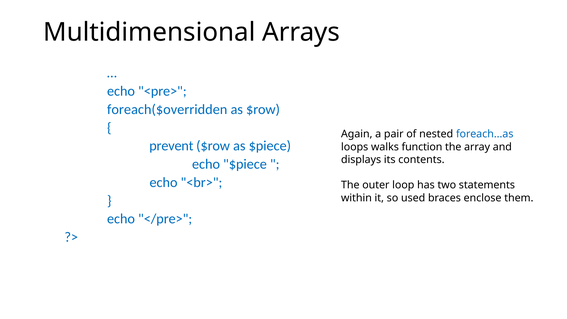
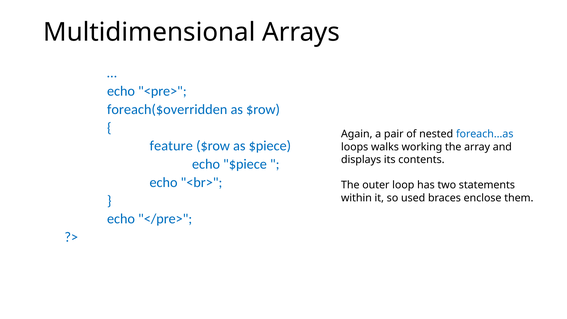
prevent: prevent -> feature
function: function -> working
